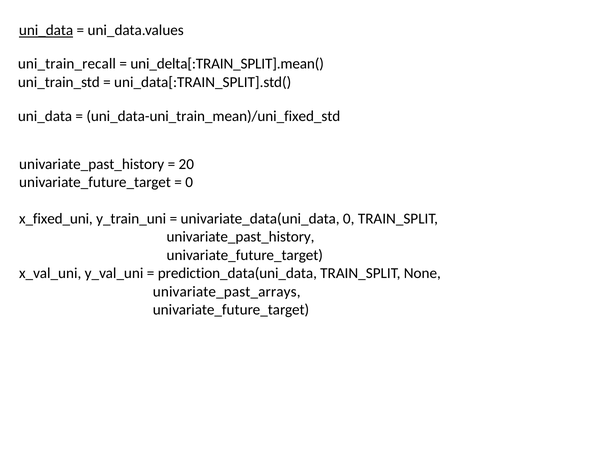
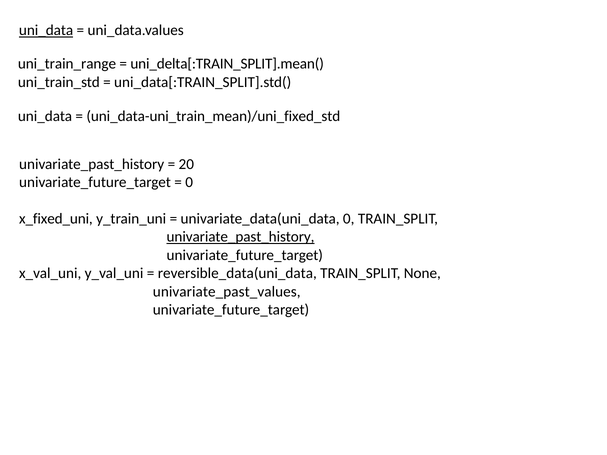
uni_train_recall: uni_train_recall -> uni_train_range
univariate_past_history at (241, 237) underline: none -> present
prediction_data(uni_data: prediction_data(uni_data -> reversible_data(uni_data
univariate_past_arrays: univariate_past_arrays -> univariate_past_values
